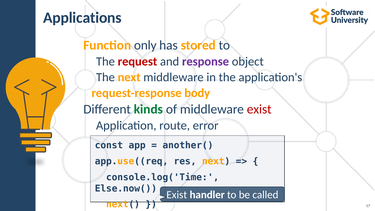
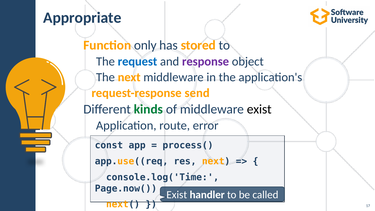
Applications: Applications -> Appropriate
request colour: red -> blue
body: body -> send
exist at (259, 109) colour: red -> black
another(: another( -> process(
Else.now(: Else.now( -> Page.now(
